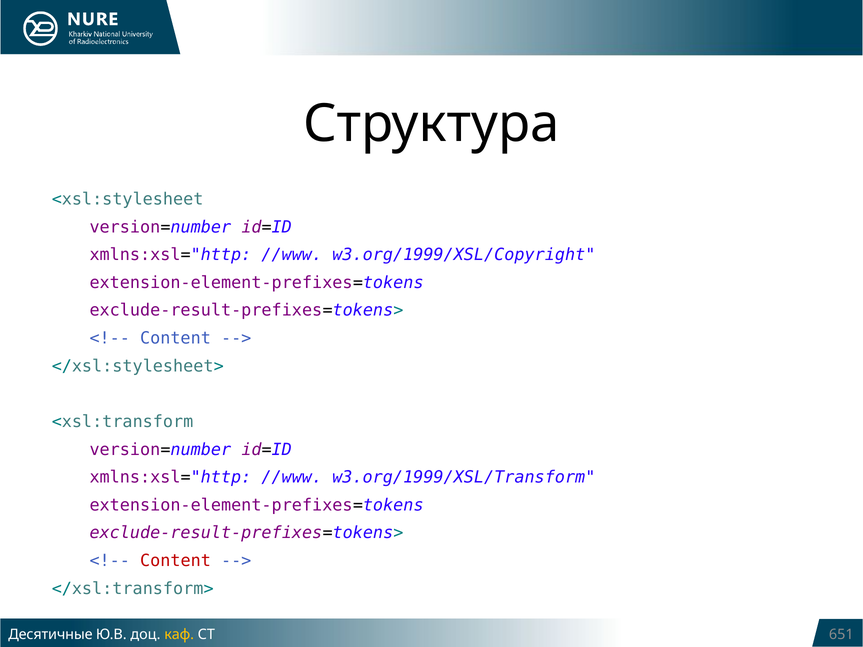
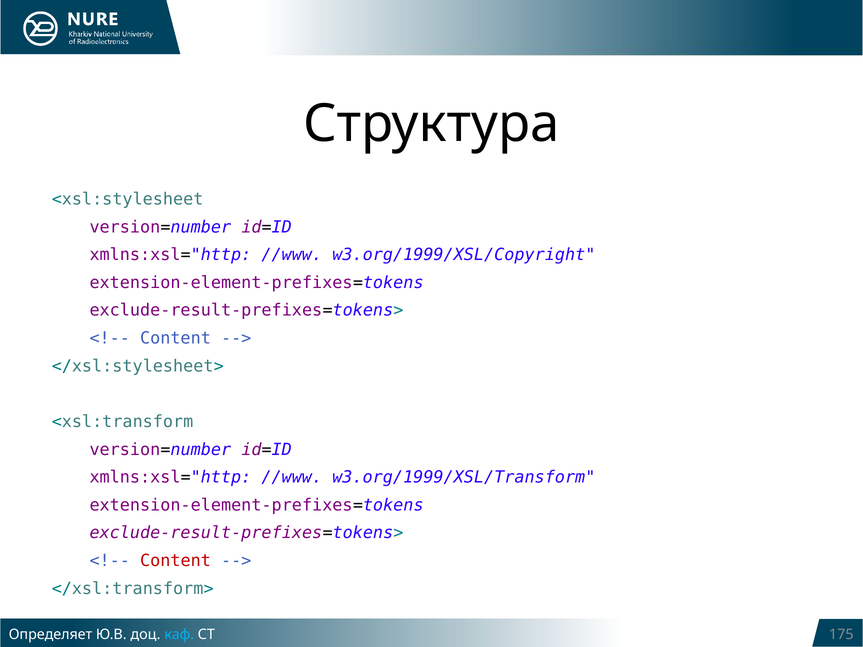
Десятичные: Десятичные -> Определяет
каф colour: yellow -> light blue
651: 651 -> 175
